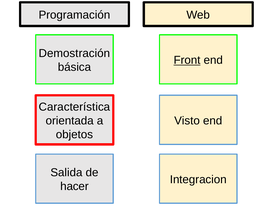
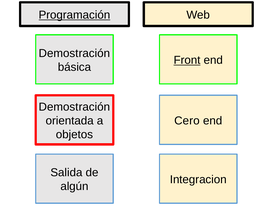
Programación underline: none -> present
Característica at (74, 107): Característica -> Demostración
Visto: Visto -> Cero
hacer: hacer -> algún
